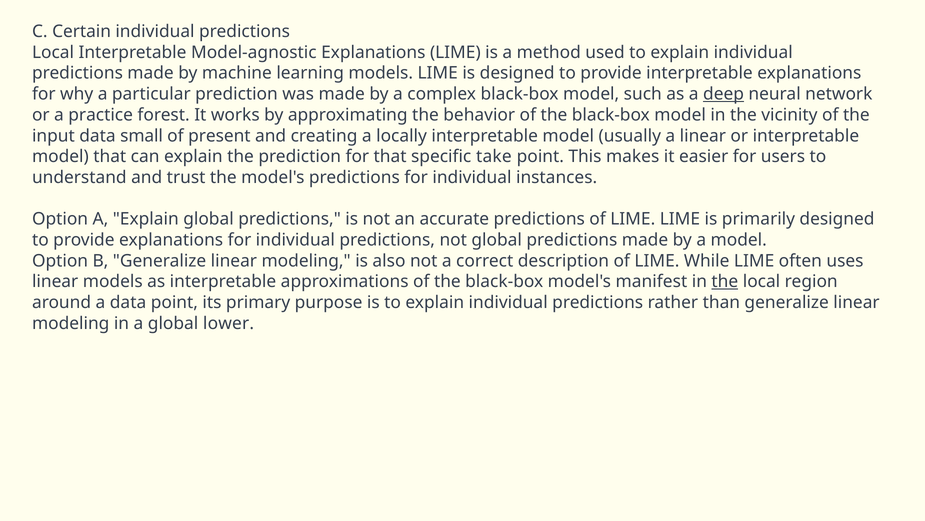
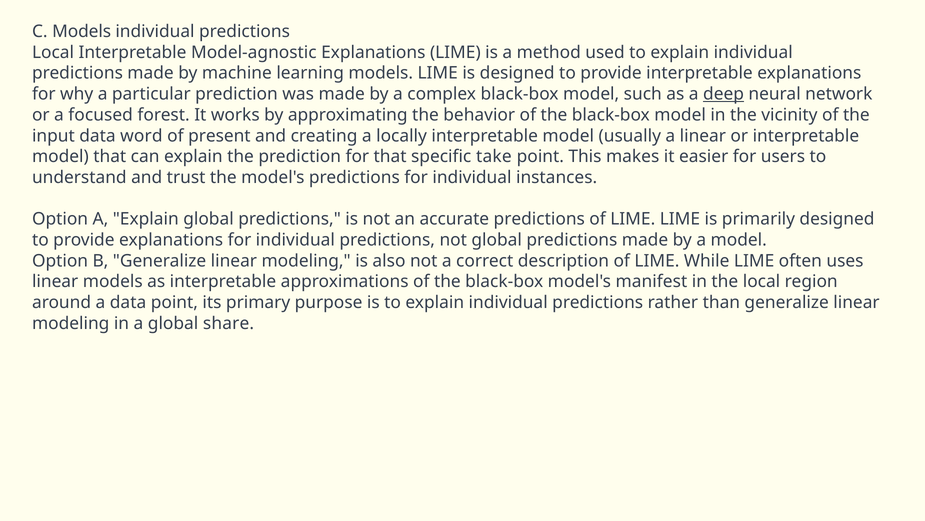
C Certain: Certain -> Models
practice: practice -> focused
small: small -> word
the at (725, 281) underline: present -> none
lower: lower -> share
